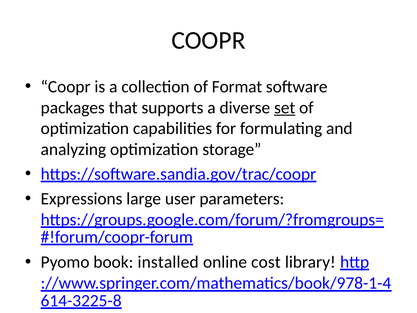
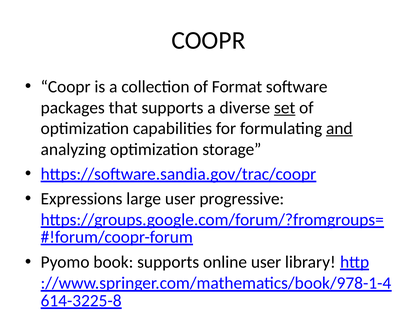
and underline: none -> present
parameters: parameters -> progressive
book installed: installed -> supports
online cost: cost -> user
